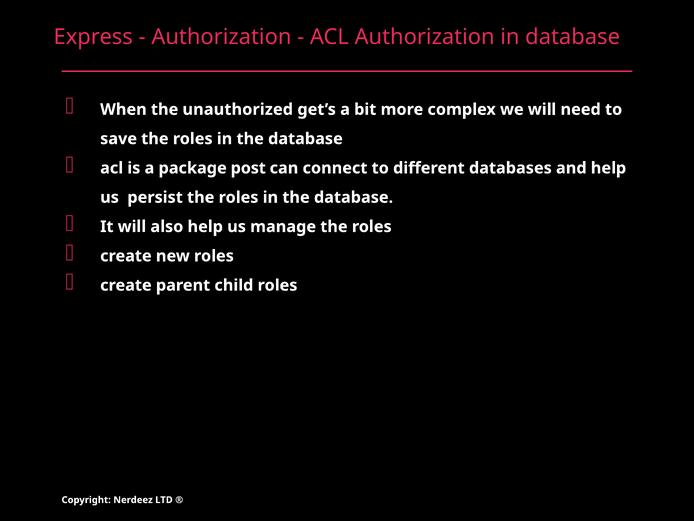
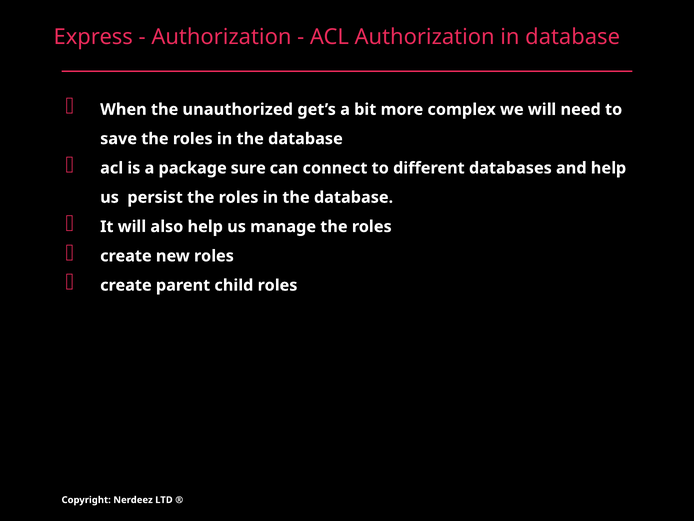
post: post -> sure
